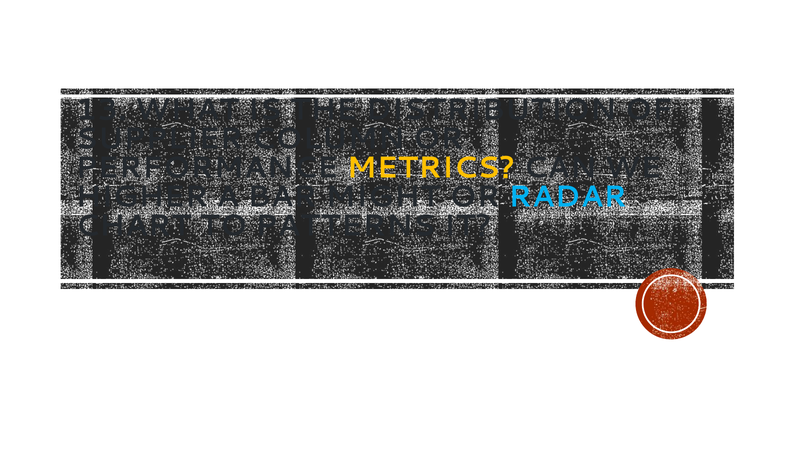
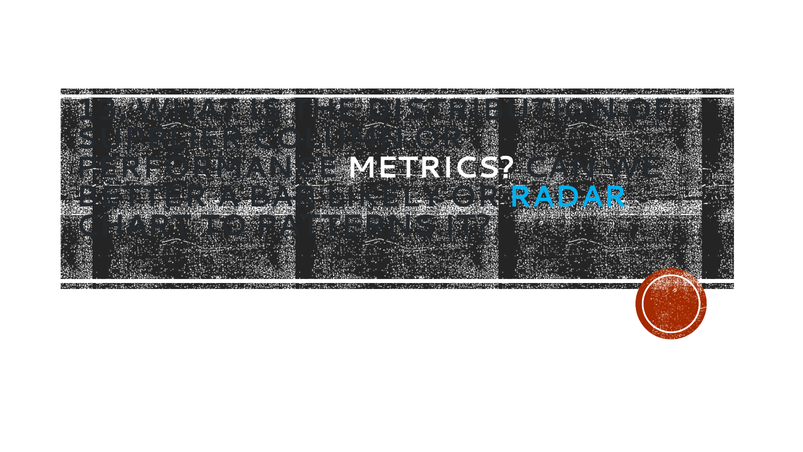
METRICS colour: yellow -> white
HIGHER: HIGHER -> BETTER
MIGHT: MIGHT -> LIKELY
